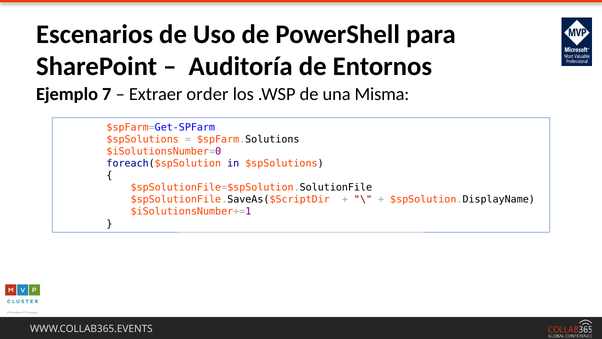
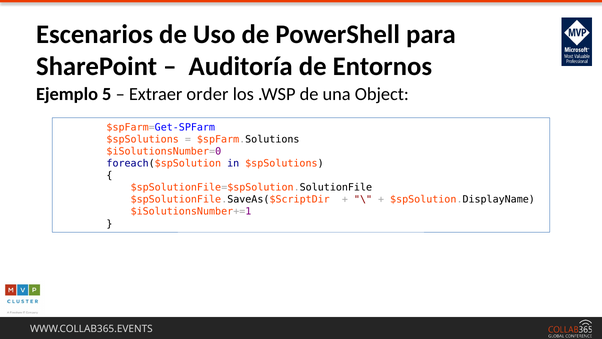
7: 7 -> 5
Misma: Misma -> Object
